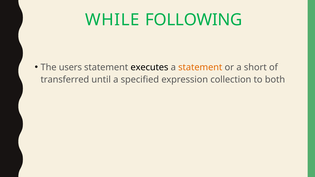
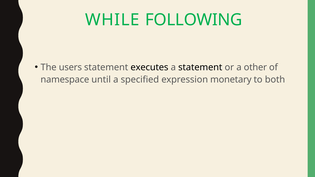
statement at (200, 67) colour: orange -> black
short: short -> other
transferred: transferred -> namespace
collection: collection -> monetary
